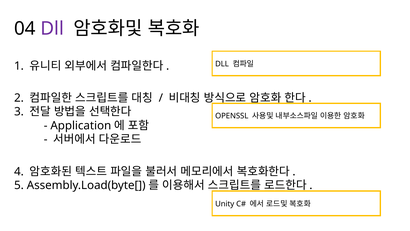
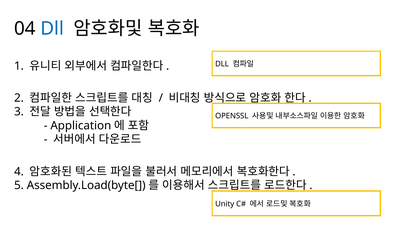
Dll at (52, 29) colour: purple -> blue
